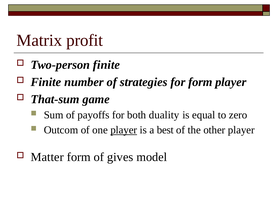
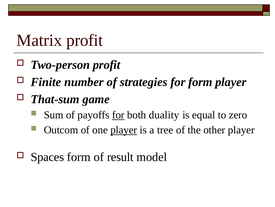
Two-person finite: finite -> profit
for at (118, 115) underline: none -> present
best: best -> tree
Matter: Matter -> Spaces
gives: gives -> result
